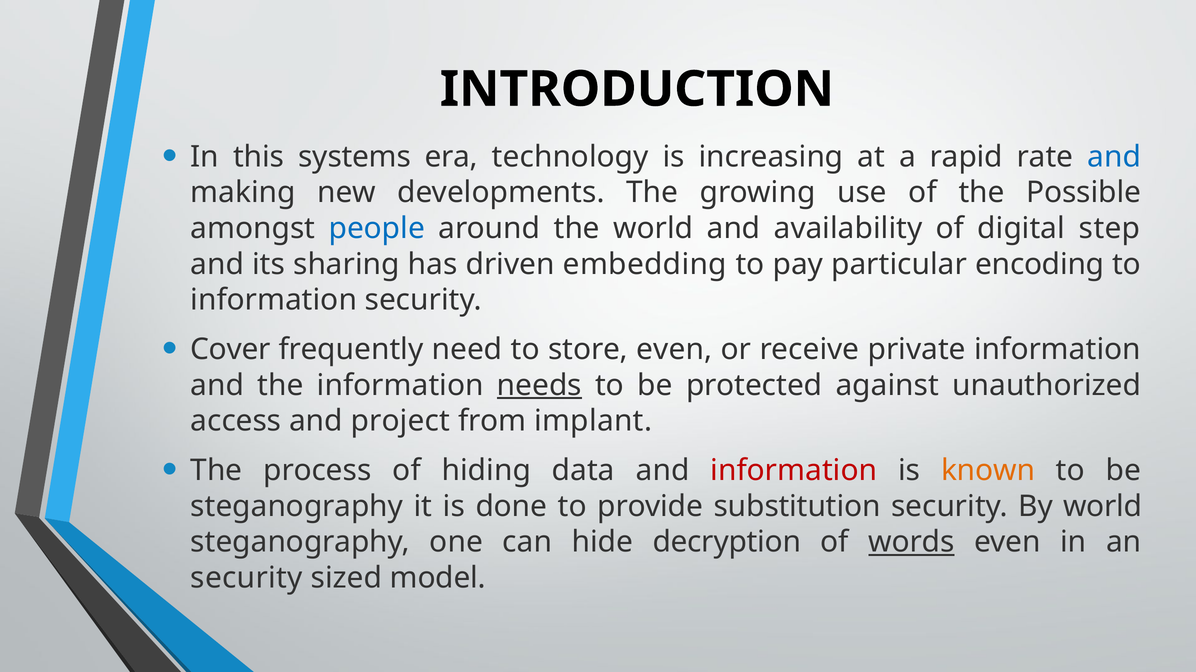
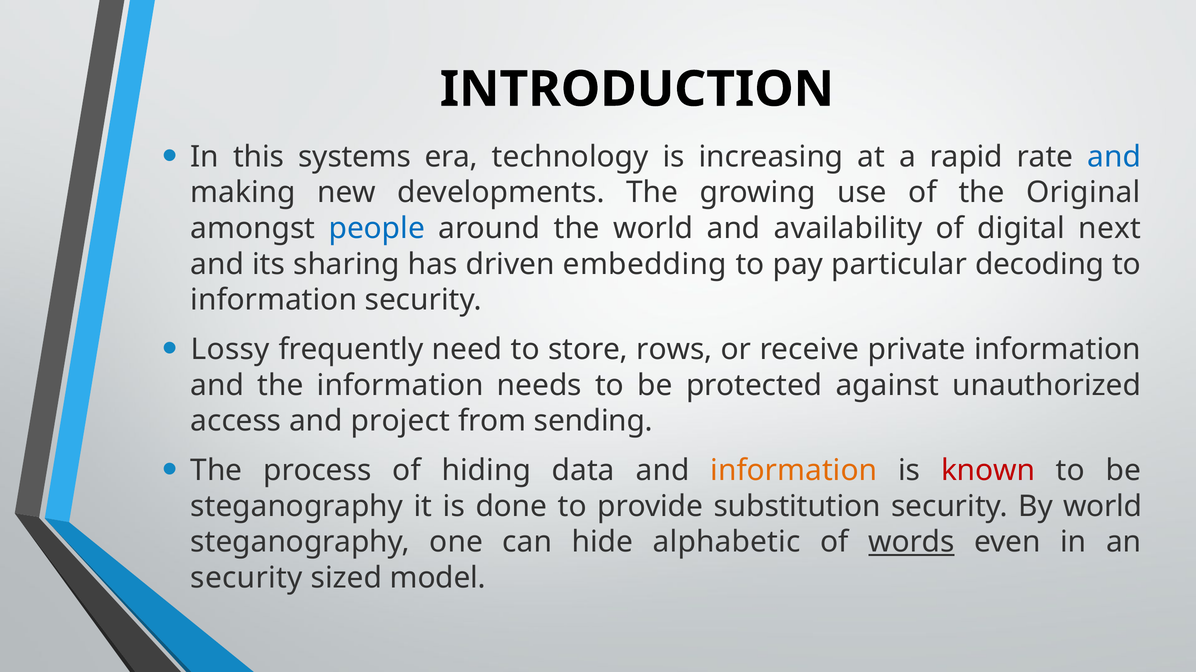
Possible: Possible -> Original
step: step -> next
encoding: encoding -> decoding
Cover: Cover -> Lossy
store even: even -> rows
needs underline: present -> none
implant: implant -> sending
information at (794, 471) colour: red -> orange
known colour: orange -> red
decryption: decryption -> alphabetic
